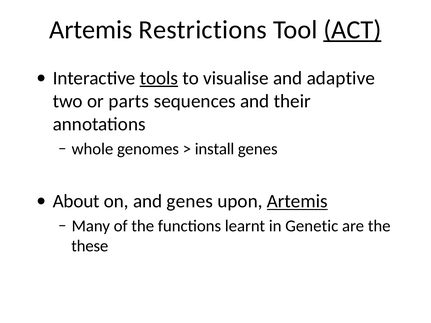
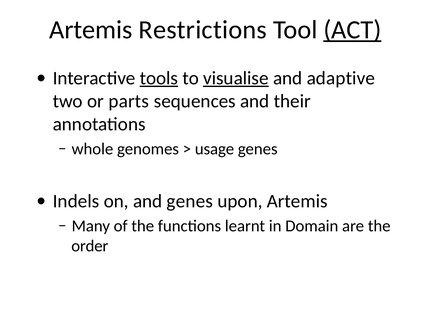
visualise underline: none -> present
install: install -> usage
About: About -> Indels
Artemis at (297, 201) underline: present -> none
Genetic: Genetic -> Domain
these: these -> order
